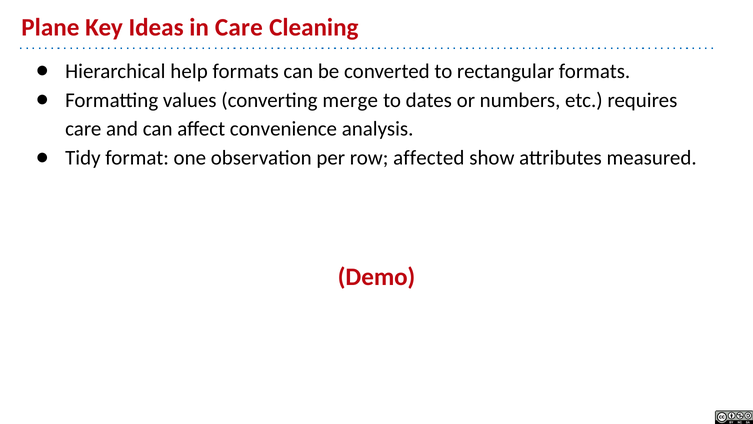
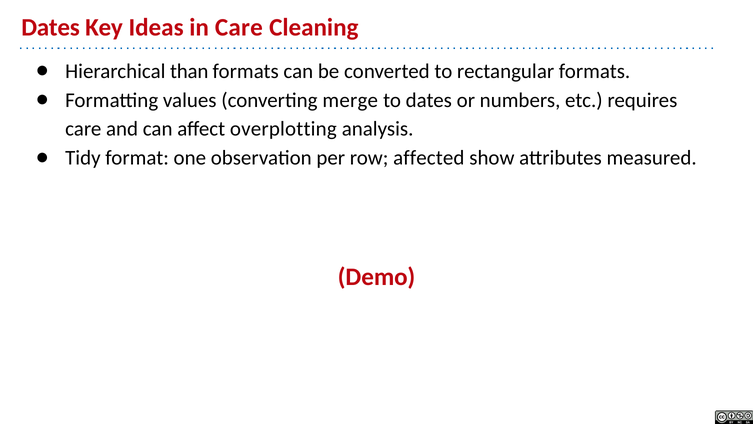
Plane at (50, 28): Plane -> Dates
help: help -> than
convenience: convenience -> overplotting
